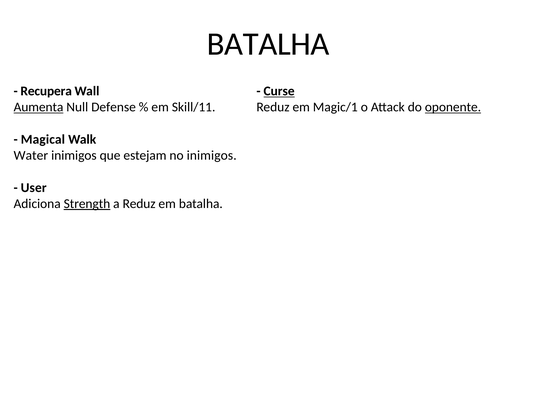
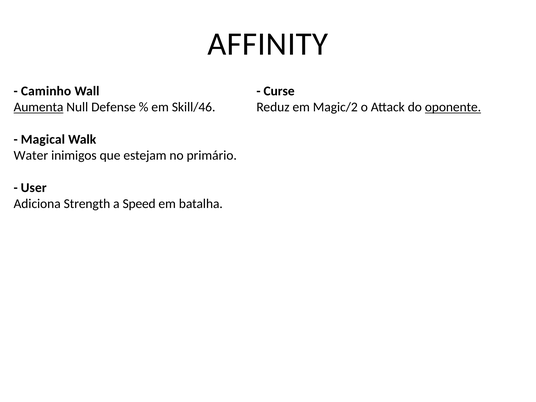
BATALHA at (268, 44): BATALHA -> AFFINITY
Recupera: Recupera -> Caminho
Curse underline: present -> none
Skill/11: Skill/11 -> Skill/46
Magic/1: Magic/1 -> Magic/2
no inimigos: inimigos -> primário
Strength underline: present -> none
a Reduz: Reduz -> Speed
